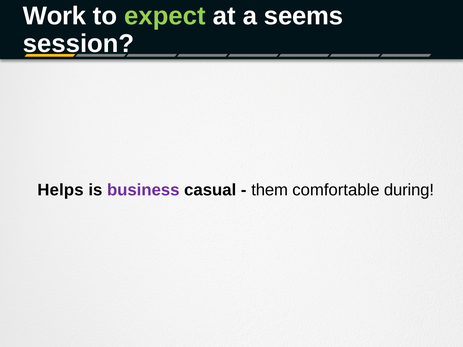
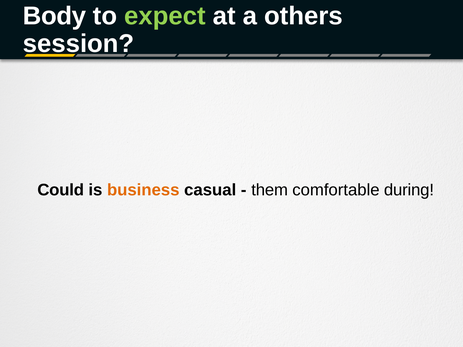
Work: Work -> Body
seems: seems -> others
Helps: Helps -> Could
business colour: purple -> orange
